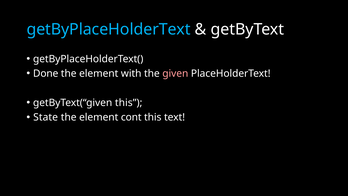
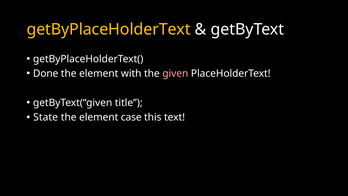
getByPlaceHolderText colour: light blue -> yellow
getByText(“given this: this -> title
cont: cont -> case
